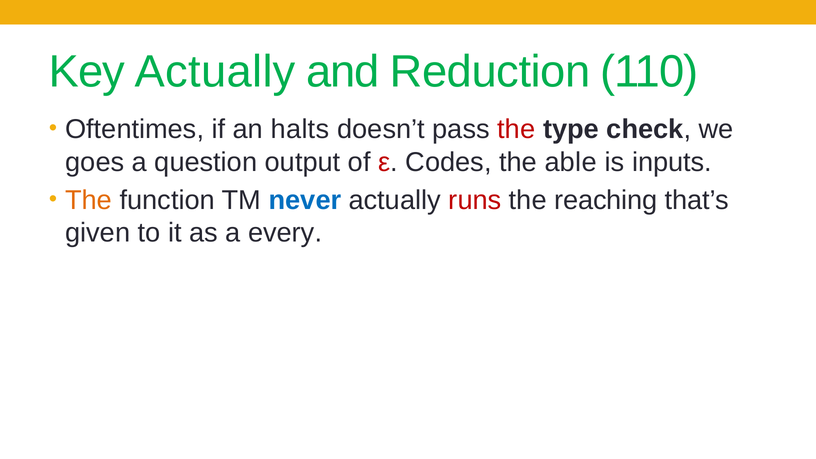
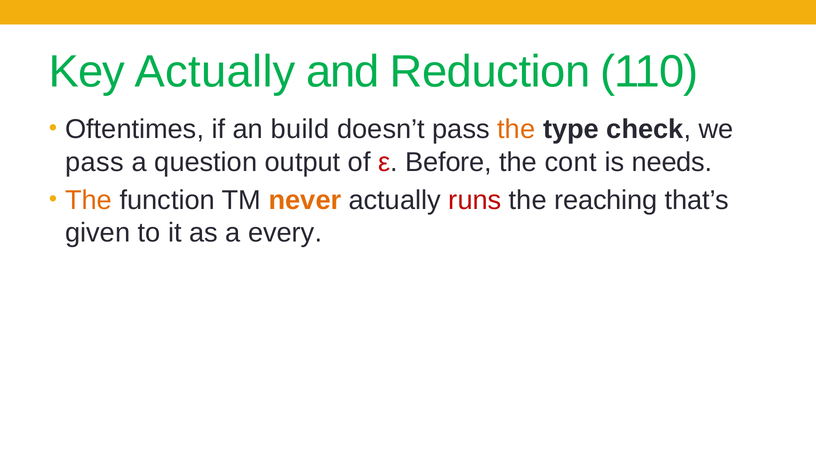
halts: halts -> build
the at (516, 129) colour: red -> orange
goes at (95, 162): goes -> pass
Codes: Codes -> Before
able: able -> cont
inputs: inputs -> needs
never colour: blue -> orange
